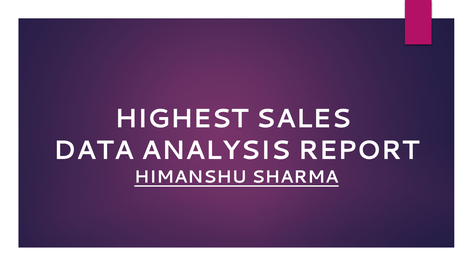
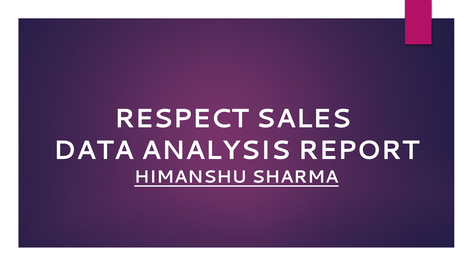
HIGHEST: HIGHEST -> RESPECT
